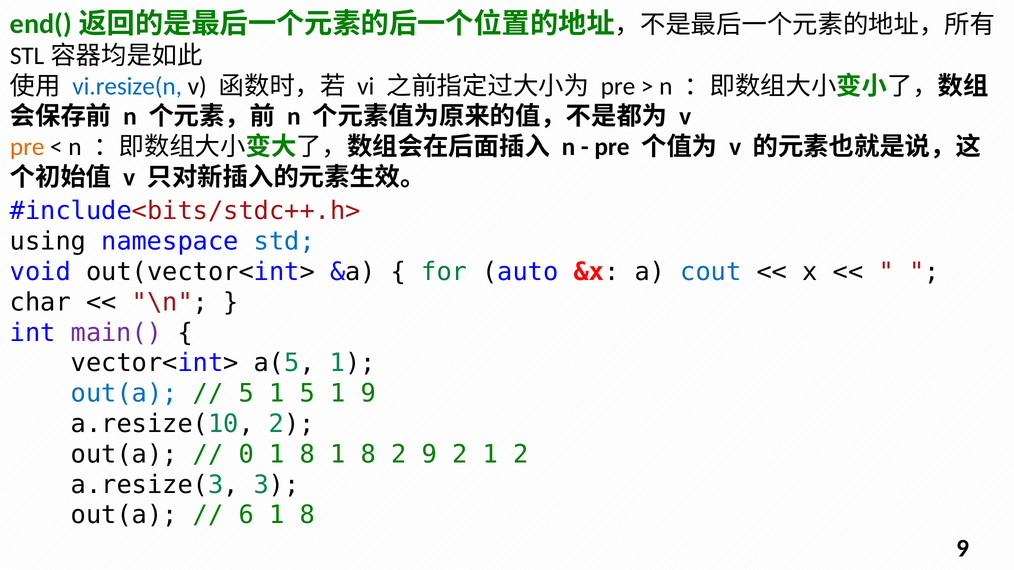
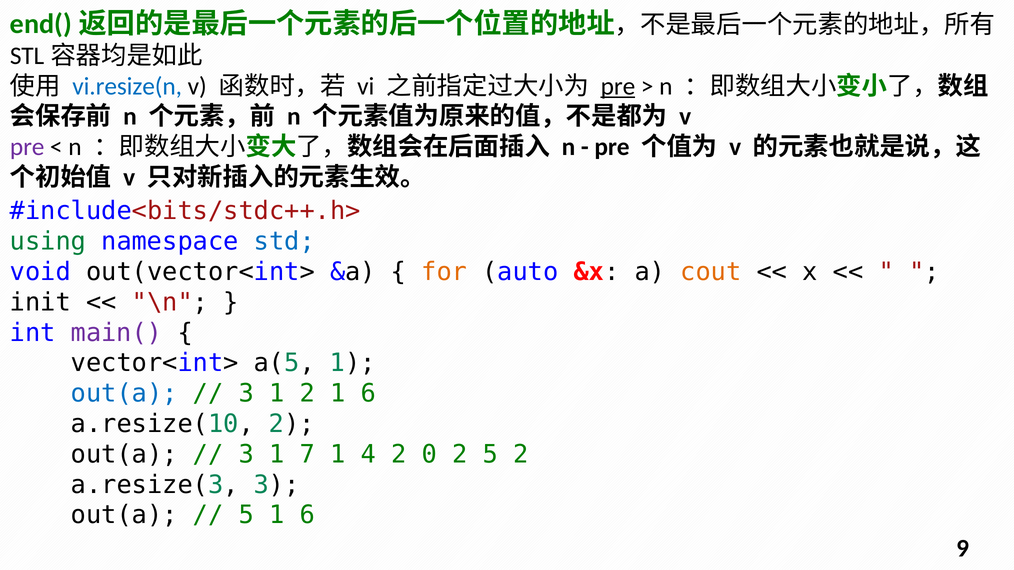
pre at (618, 86) underline: none -> present
pre at (27, 147) colour: orange -> purple
using colour: black -> green
for colour: green -> orange
cout colour: blue -> orange
char: char -> init
5 at (246, 394): 5 -> 3
1 5: 5 -> 2
9 at (368, 394): 9 -> 6
0 at (246, 455): 0 -> 3
8 at (307, 455): 8 -> 7
8 at (368, 455): 8 -> 4
2 9: 9 -> 0
2 1: 1 -> 5
6 at (246, 515): 6 -> 5
8 at (307, 515): 8 -> 6
